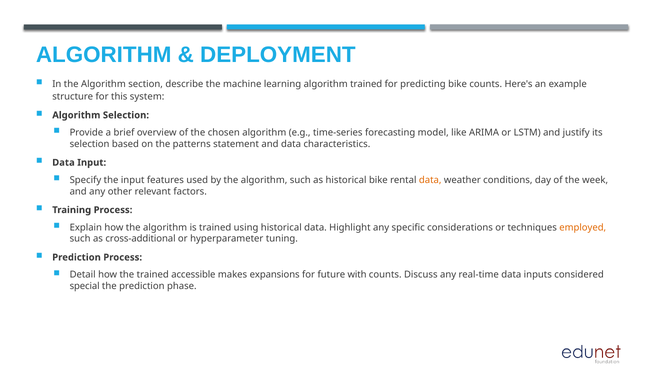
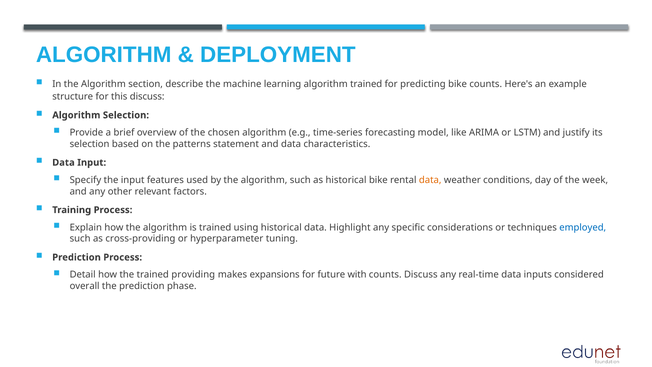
this system: system -> discuss
employed colour: orange -> blue
cross-additional: cross-additional -> cross-providing
accessible: accessible -> providing
special: special -> overall
